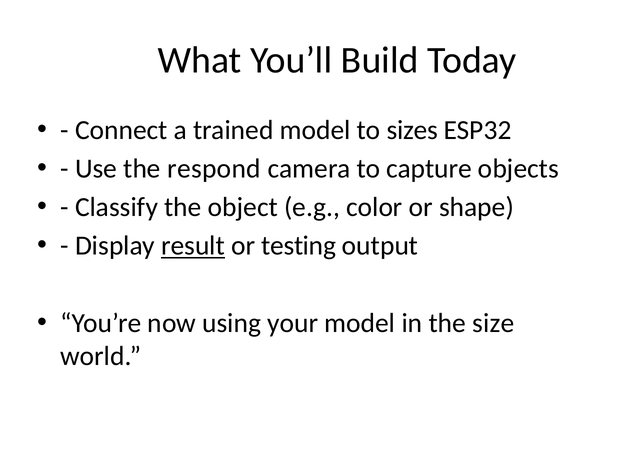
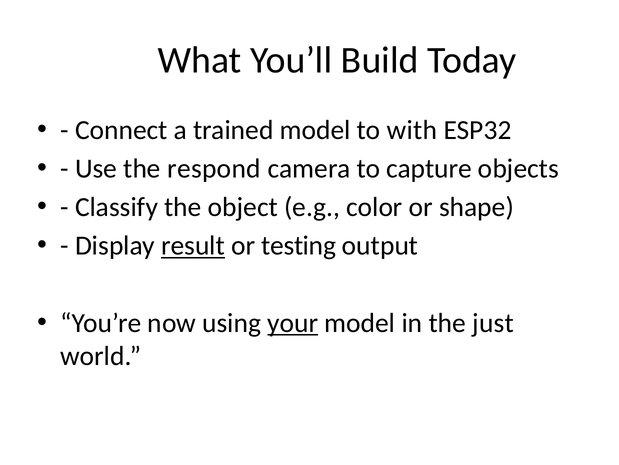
sizes: sizes -> with
your underline: none -> present
size: size -> just
